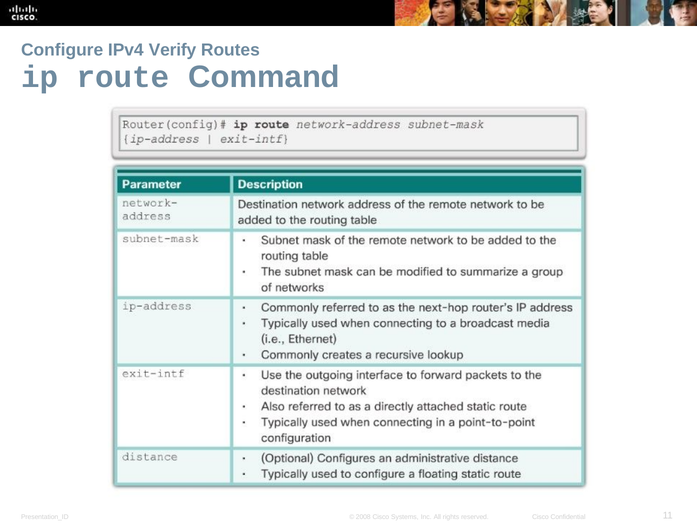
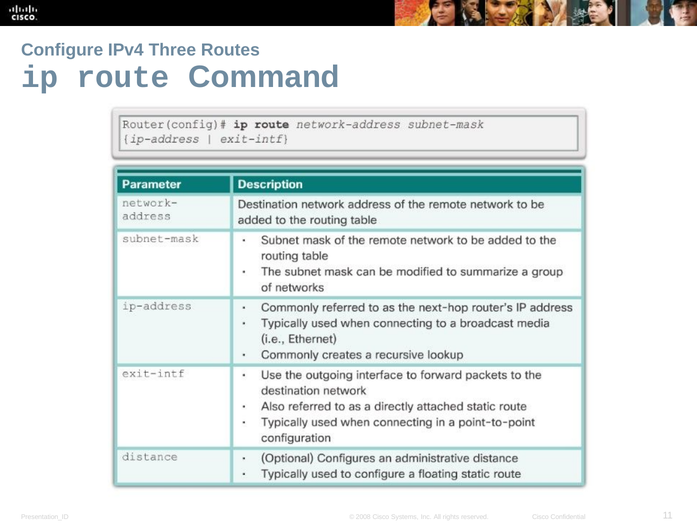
Verify: Verify -> Three
